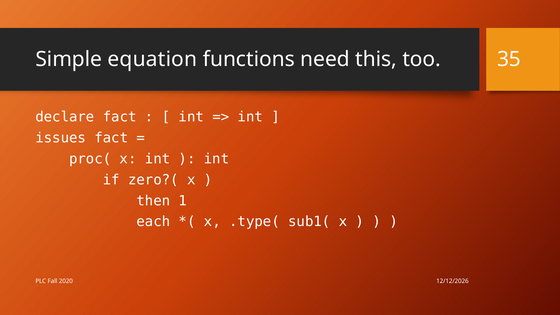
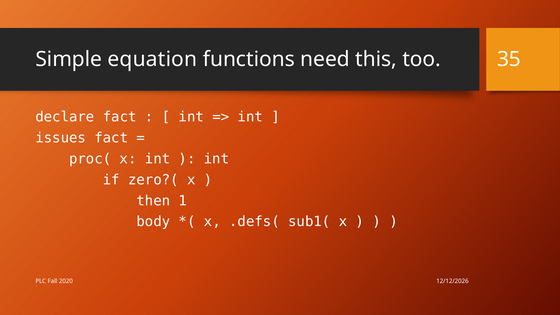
each: each -> body
.type(: .type( -> .defs(
